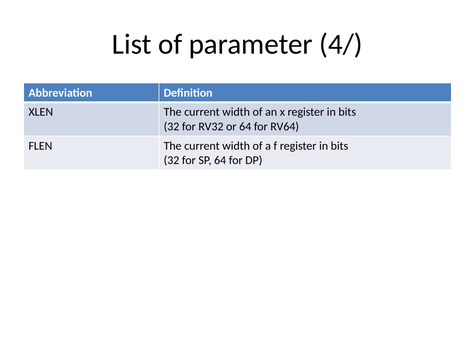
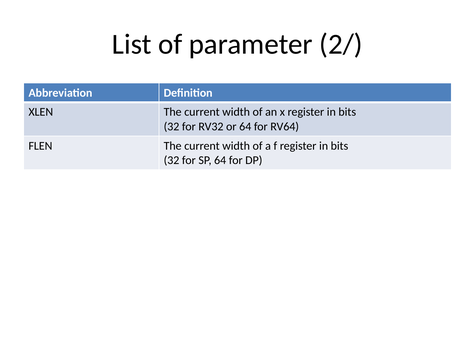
4/: 4/ -> 2/
